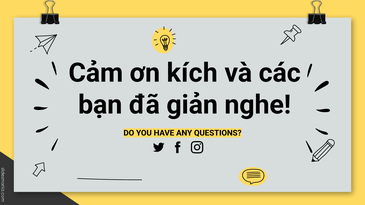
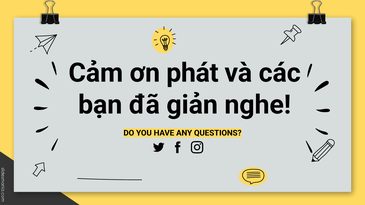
kích: kích -> phát
